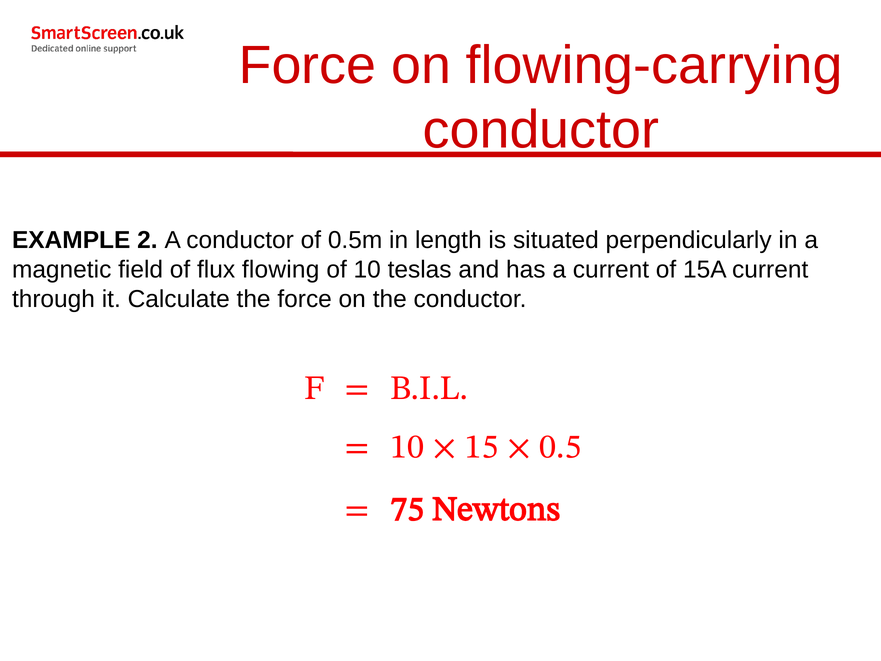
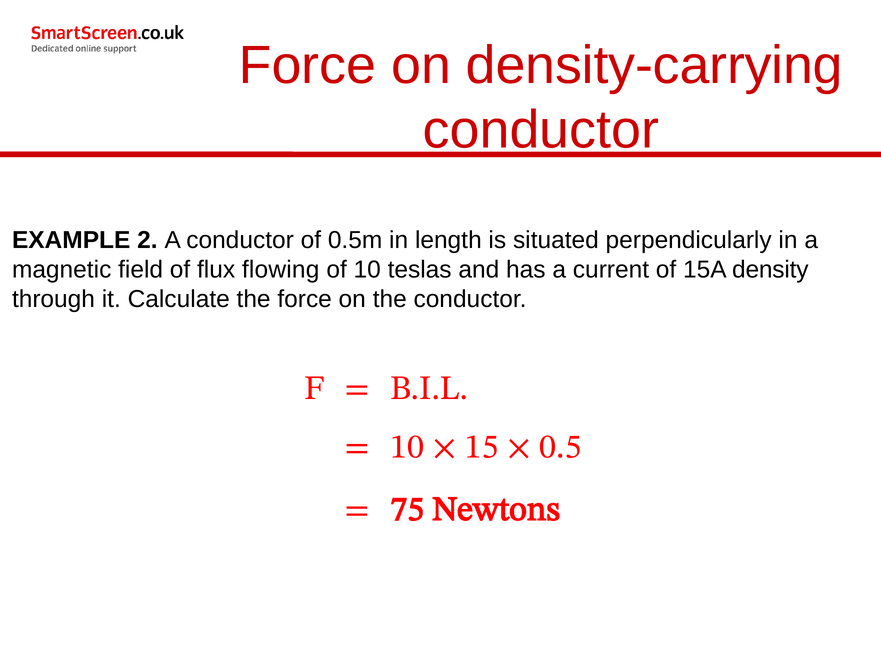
flowing-carrying: flowing-carrying -> density-carrying
15A current: current -> density
